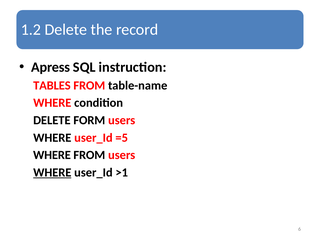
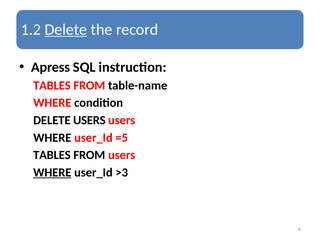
Delete at (66, 30) underline: none -> present
DELETE FORM: FORM -> USERS
WHERE at (52, 155): WHERE -> TABLES
>1: >1 -> >3
